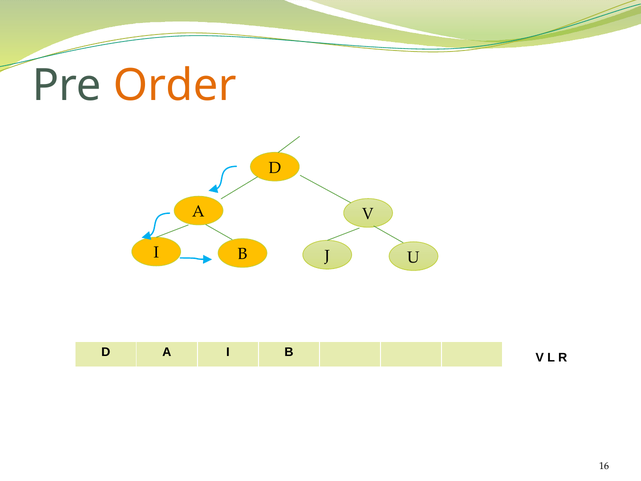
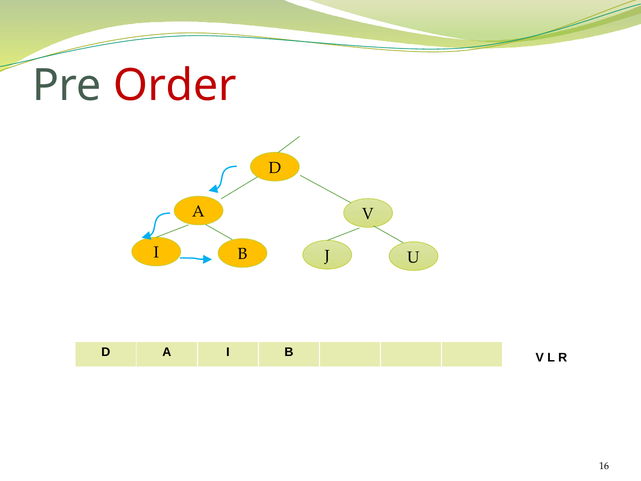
Order colour: orange -> red
